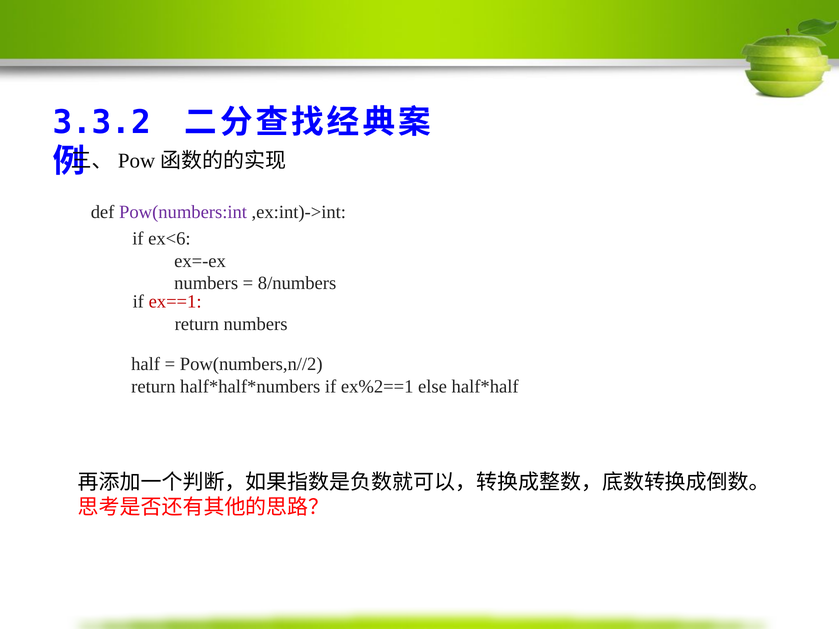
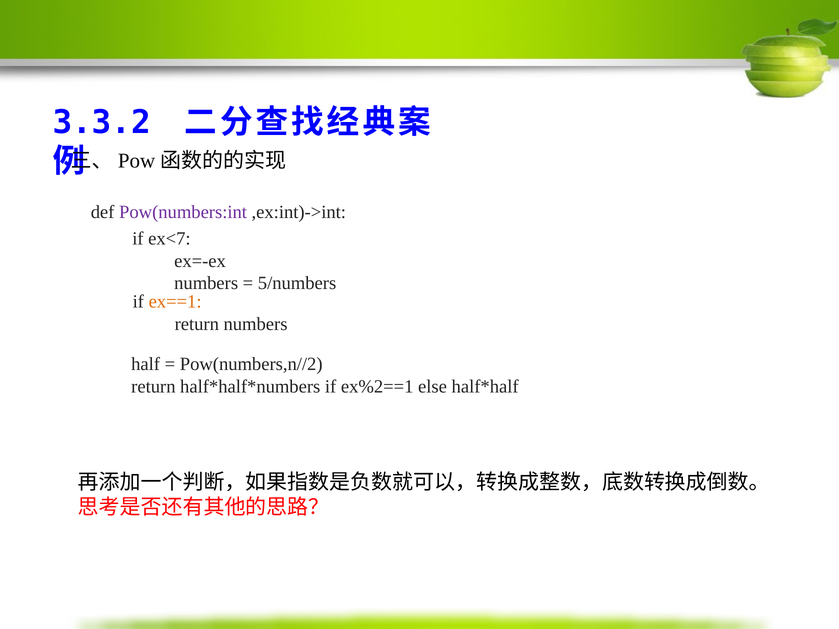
ex<6: ex<6 -> ex<7
8/numbers: 8/numbers -> 5/numbers
ex==1 colour: red -> orange
